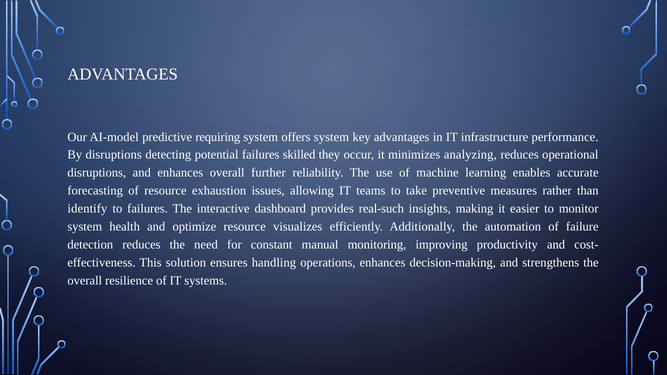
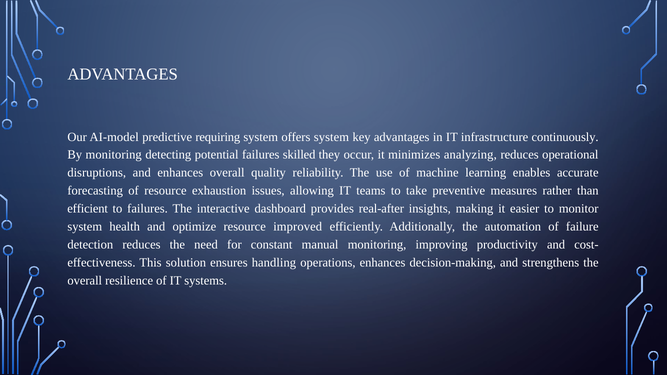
performance: performance -> continuously
By disruptions: disruptions -> monitoring
further: further -> quality
identify: identify -> efficient
real-such: real-such -> real-after
visualizes: visualizes -> improved
